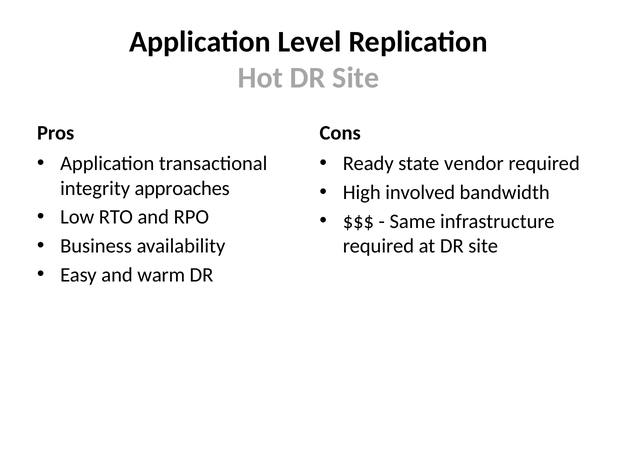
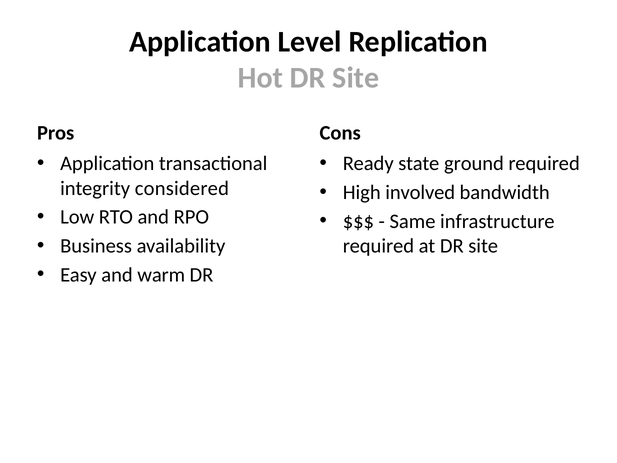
vendor: vendor -> ground
approaches: approaches -> considered
